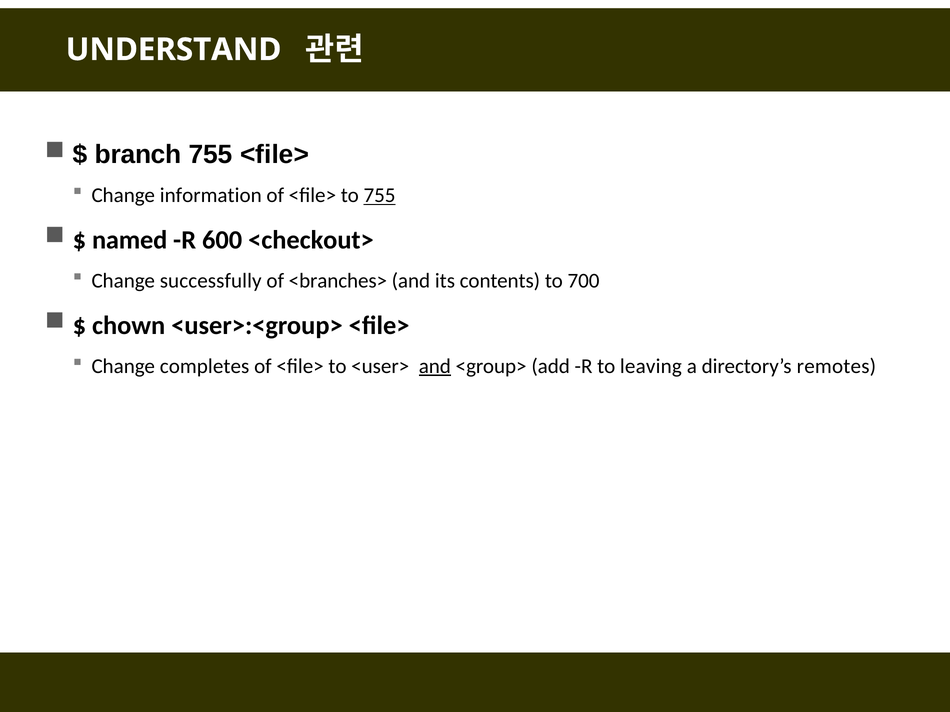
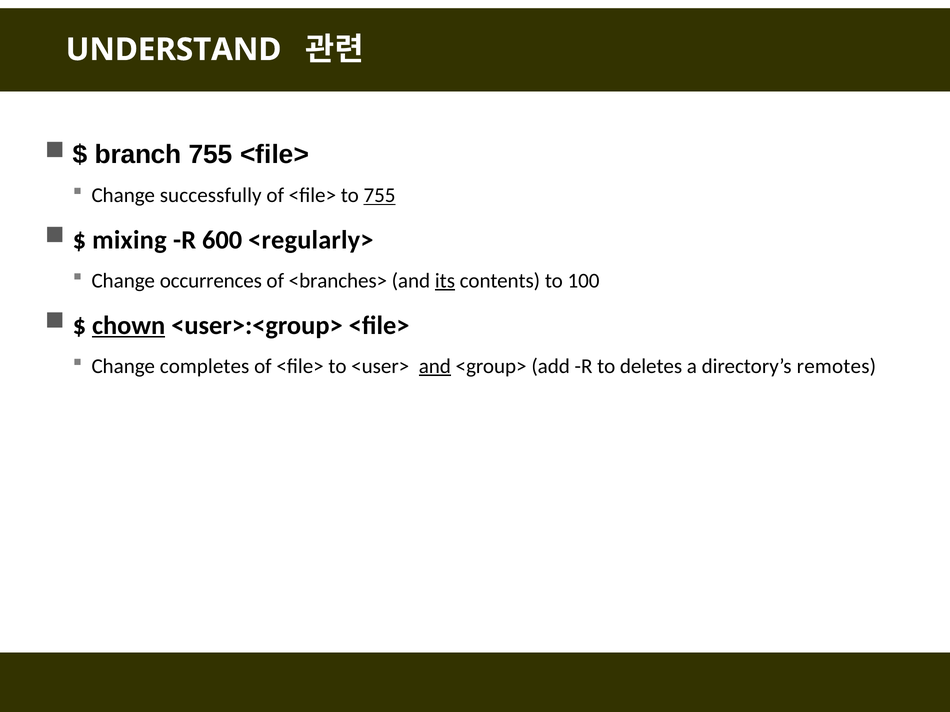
information: information -> successfully
named: named -> mixing
<checkout>: <checkout> -> <regularly>
successfully: successfully -> occurrences
its underline: none -> present
700: 700 -> 100
chown underline: none -> present
leaving: leaving -> deletes
